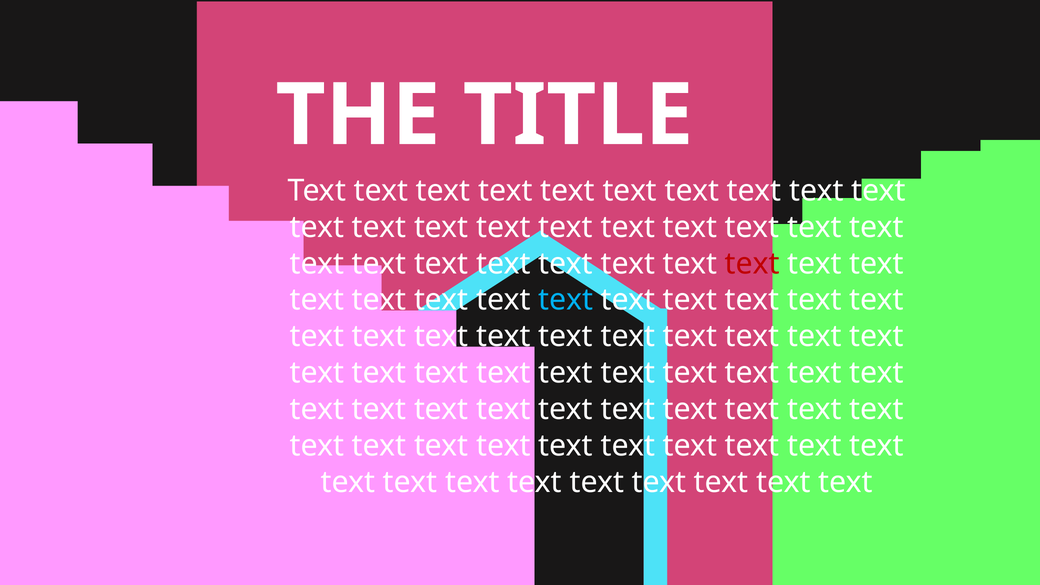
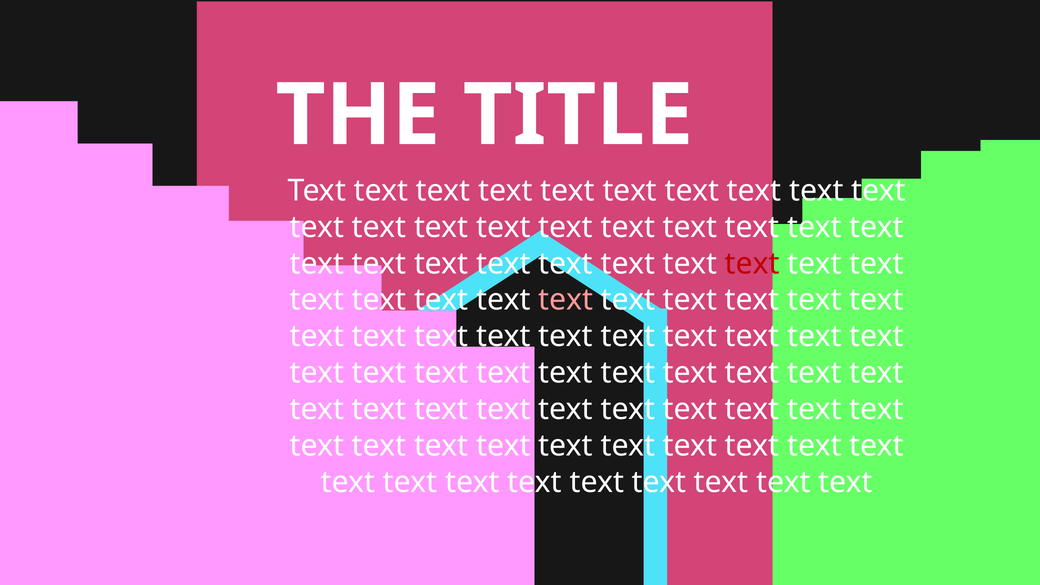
text at (566, 300) colour: light blue -> pink
